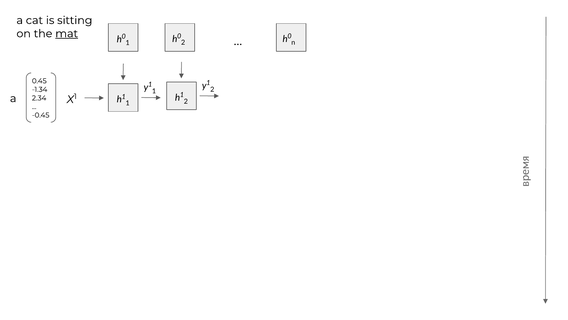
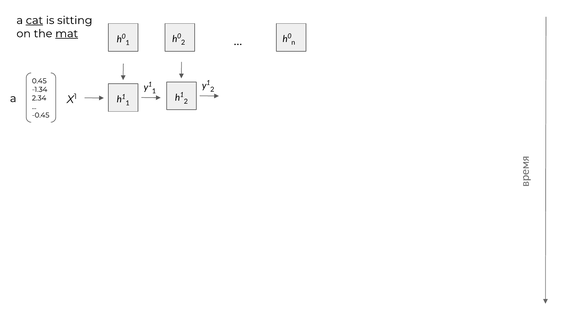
cat underline: none -> present
